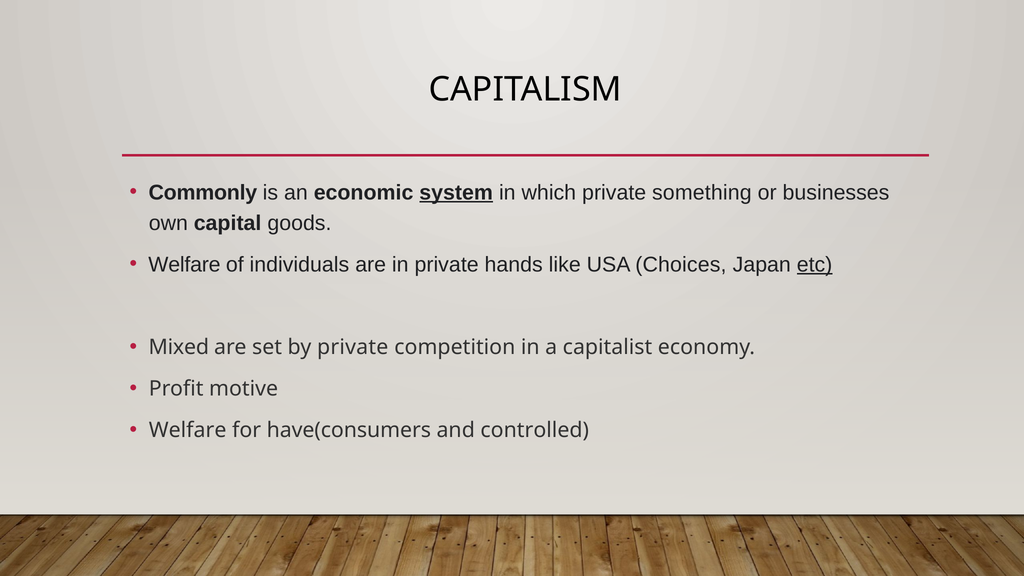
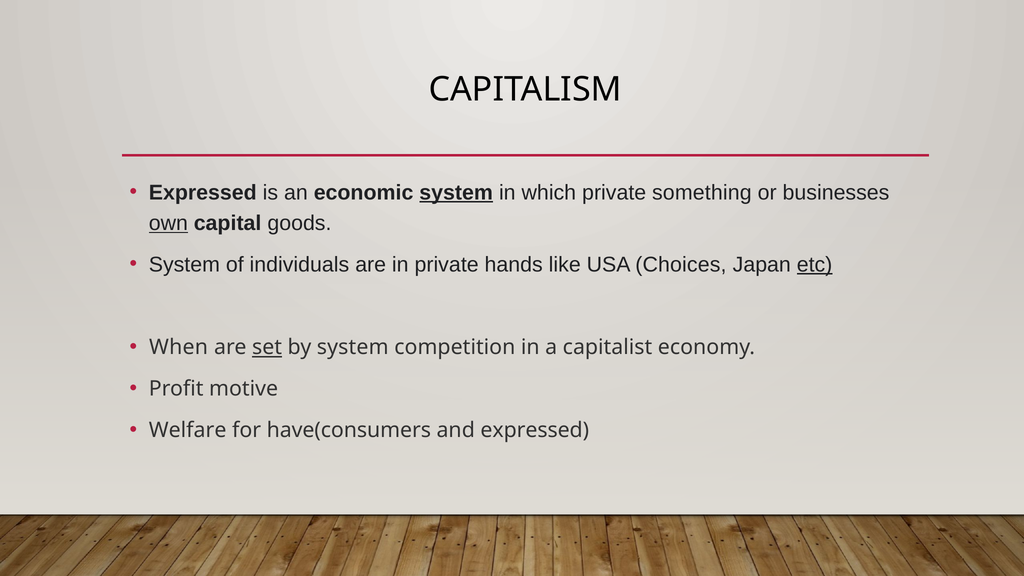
Commonly at (203, 193): Commonly -> Expressed
own underline: none -> present
Welfare at (184, 265): Welfare -> System
Mixed: Mixed -> When
set underline: none -> present
by private: private -> system
and controlled: controlled -> expressed
